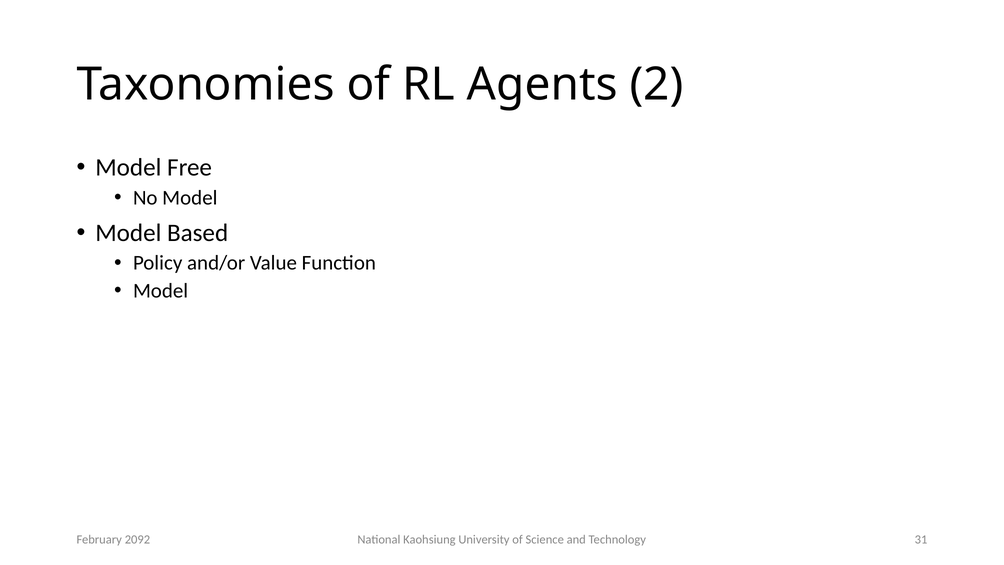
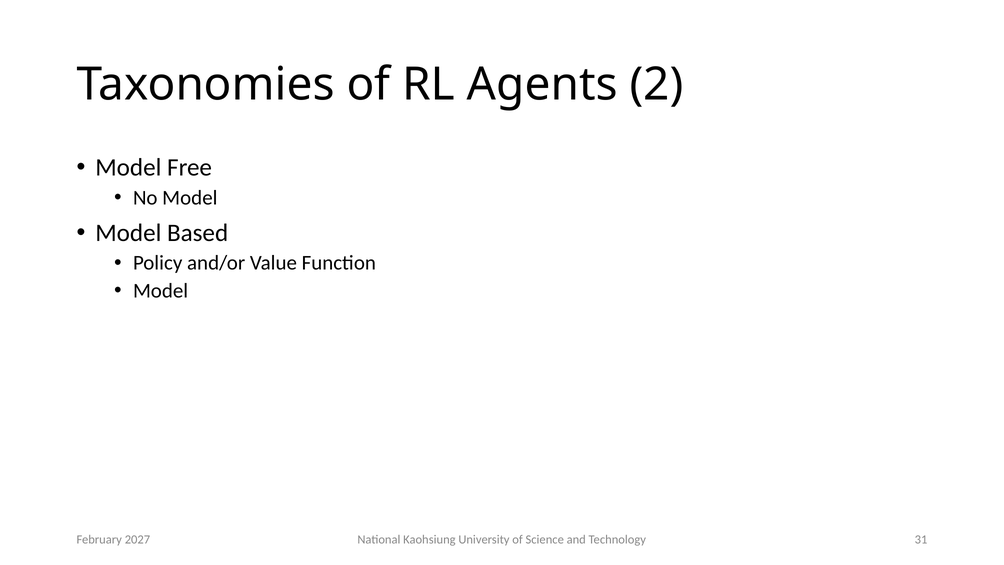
2092: 2092 -> 2027
